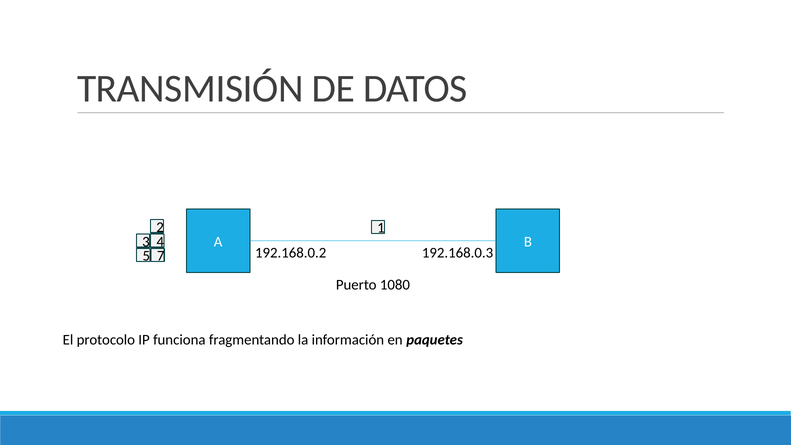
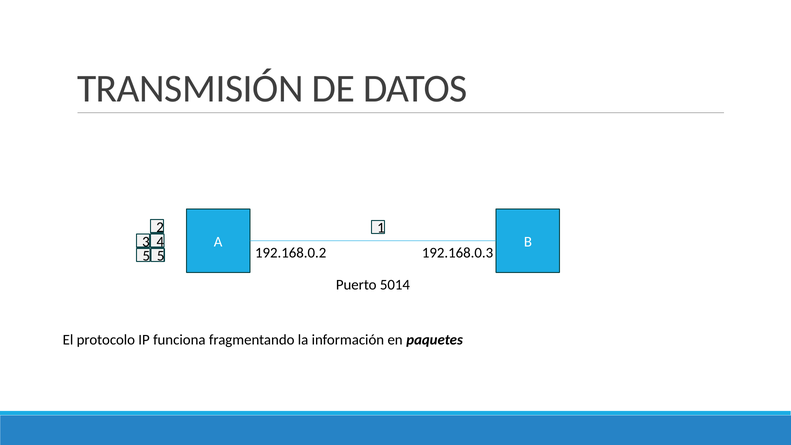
5 7: 7 -> 5
1080: 1080 -> 5014
